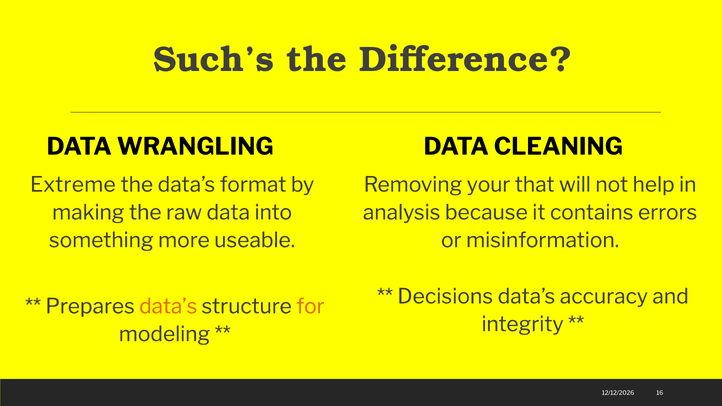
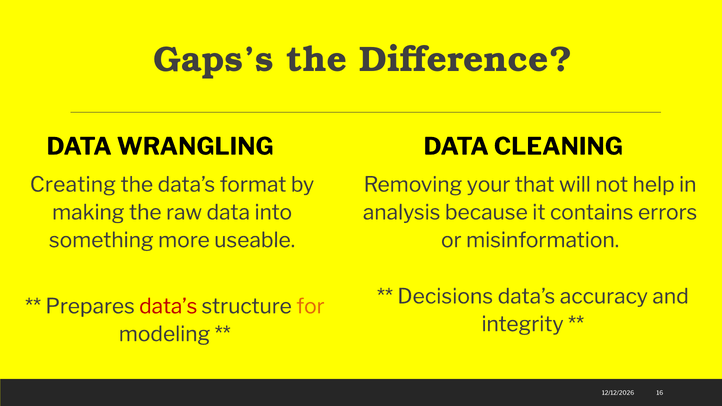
Such’s: Such’s -> Gaps’s
Extreme: Extreme -> Creating
data’s at (168, 306) colour: orange -> red
